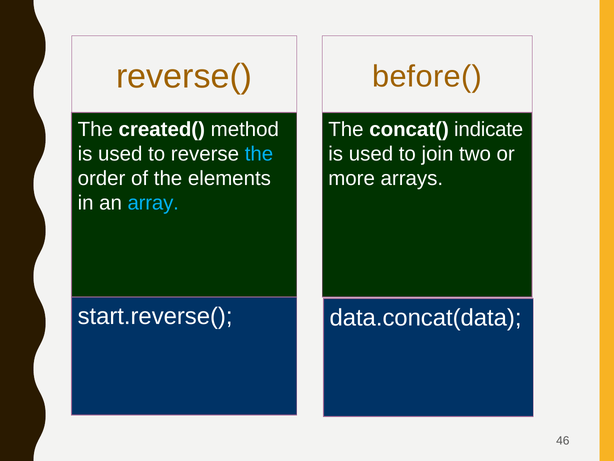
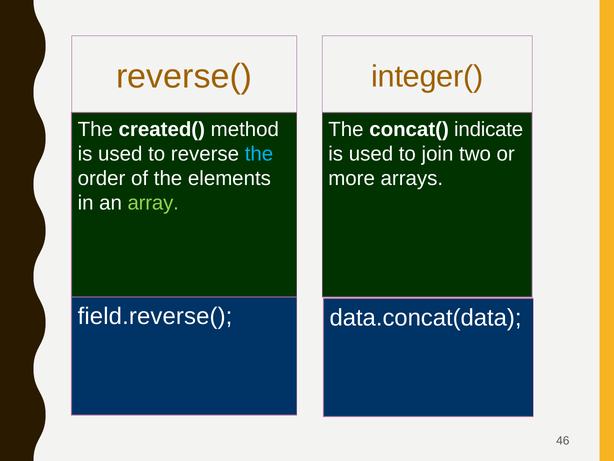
before(: before( -> integer(
array colour: light blue -> light green
start.reverse(: start.reverse( -> field.reverse(
